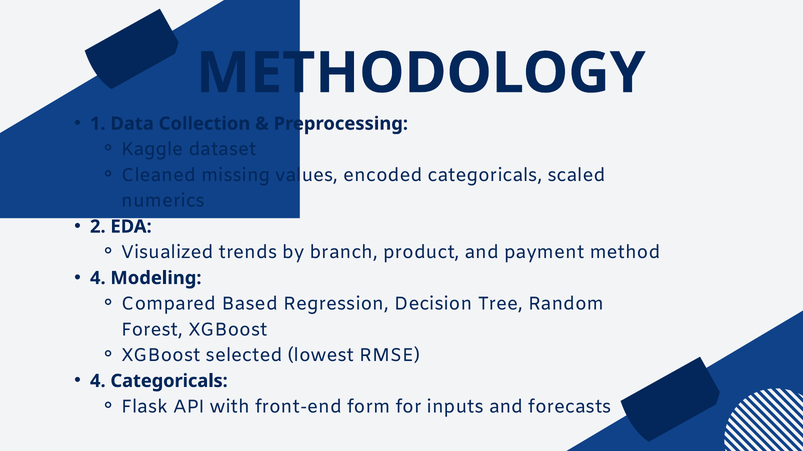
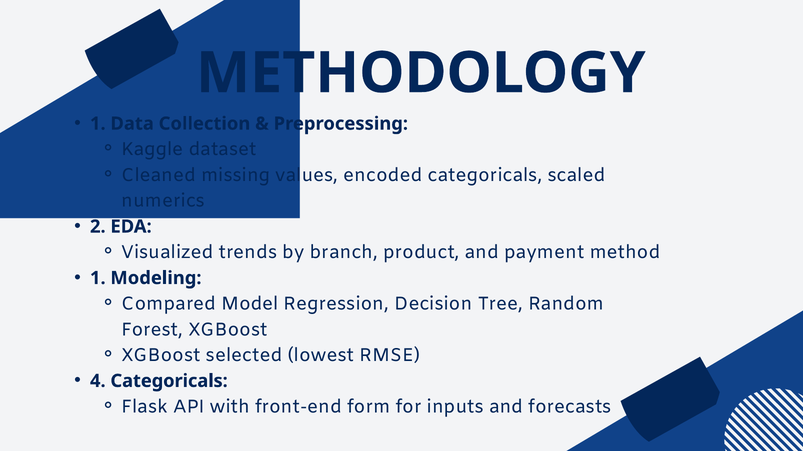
4 at (98, 278): 4 -> 1
Based: Based -> Model
